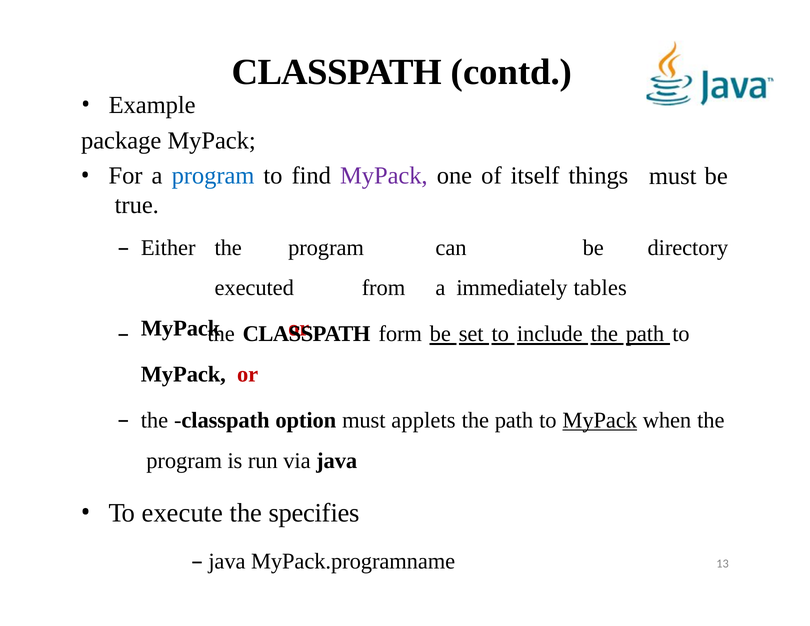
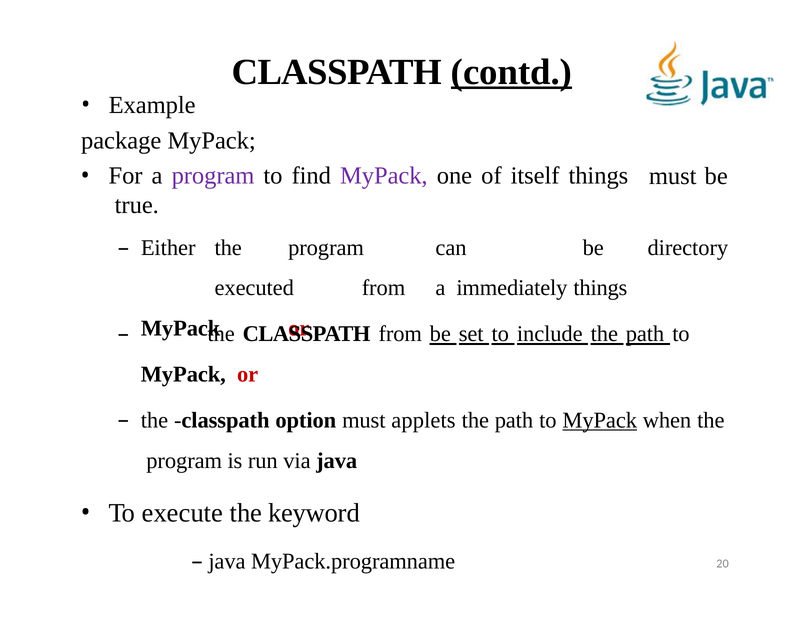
contd underline: none -> present
program at (213, 176) colour: blue -> purple
immediately tables: tables -> things
form at (400, 334): form -> from
specifies: specifies -> keyword
13: 13 -> 20
